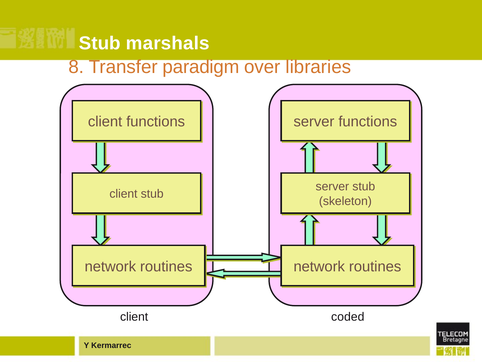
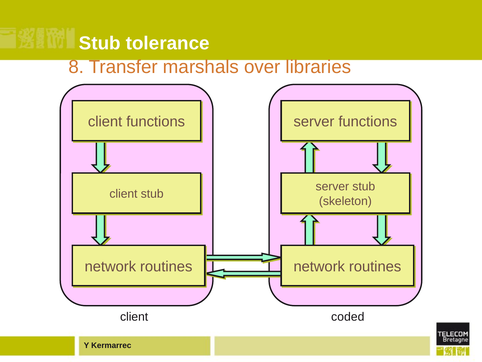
marshals: marshals -> tolerance
paradigm: paradigm -> marshals
